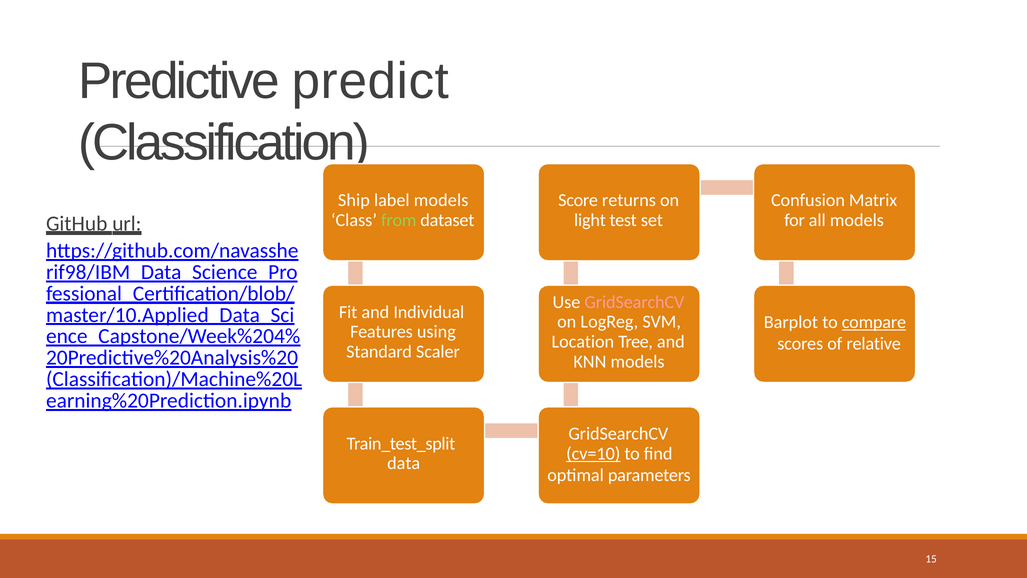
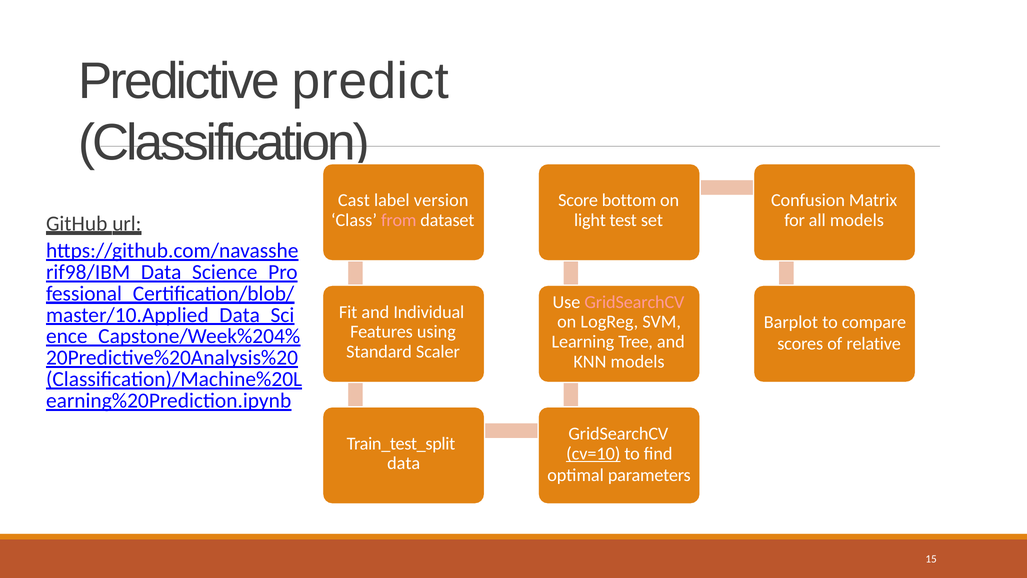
Ship: Ship -> Cast
label models: models -> version
returns: returns -> bottom
from colour: light green -> pink
compare underline: present -> none
Location: Location -> Learning
